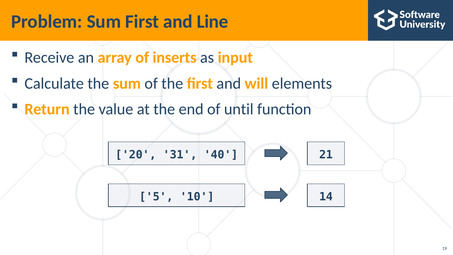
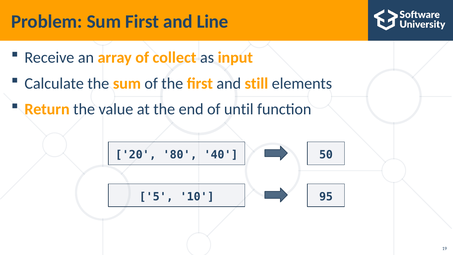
inserts: inserts -> collect
will: will -> still
31: 31 -> 80
21: 21 -> 50
14: 14 -> 95
